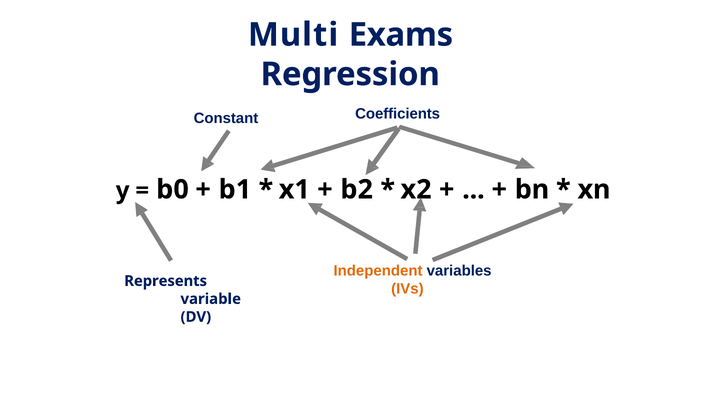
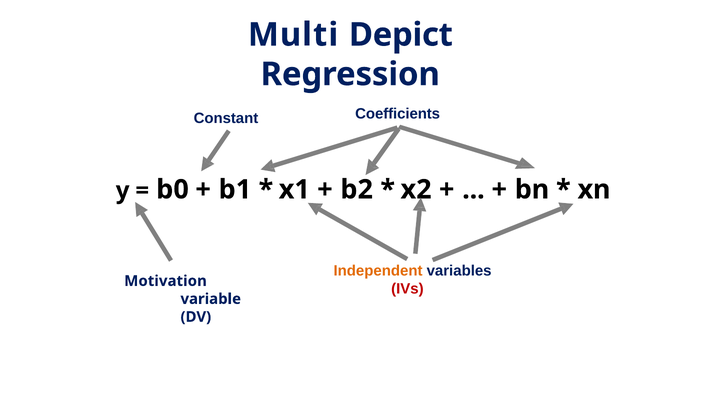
Exams: Exams -> Depict
Represents: Represents -> Motivation
IVs colour: orange -> red
